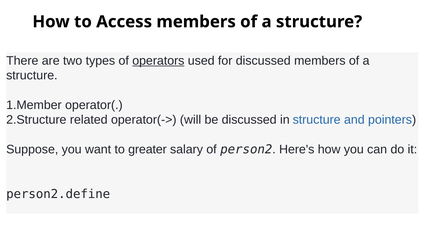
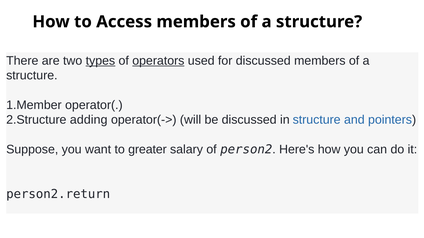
types underline: none -> present
related: related -> adding
person2.define: person2.define -> person2.return
